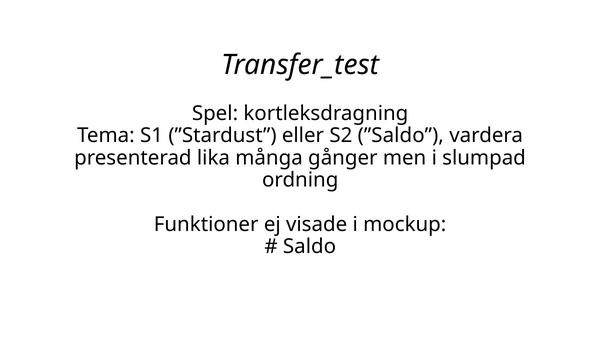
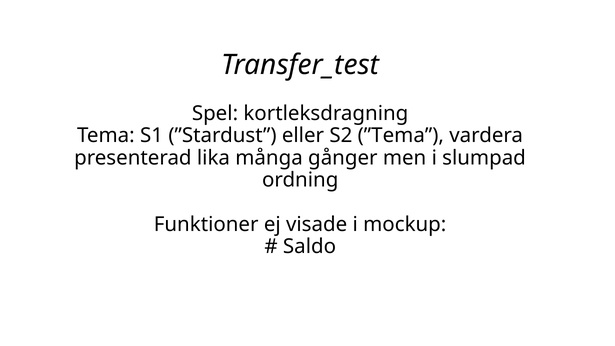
”Saldo: ”Saldo -> ”Tema
